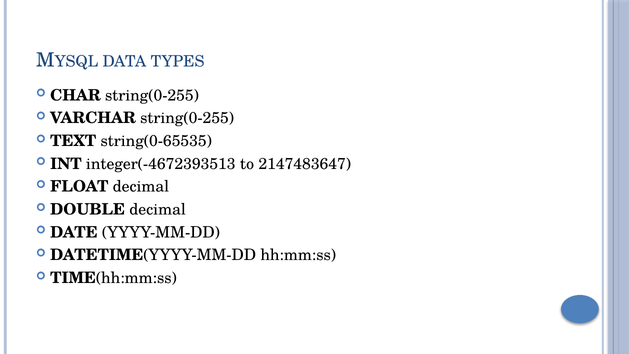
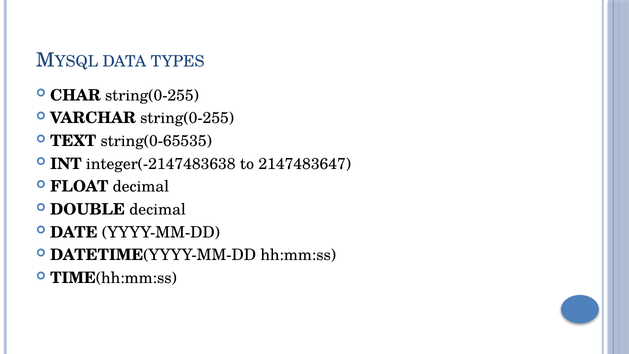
integer(-4672393513: integer(-4672393513 -> integer(-2147483638
